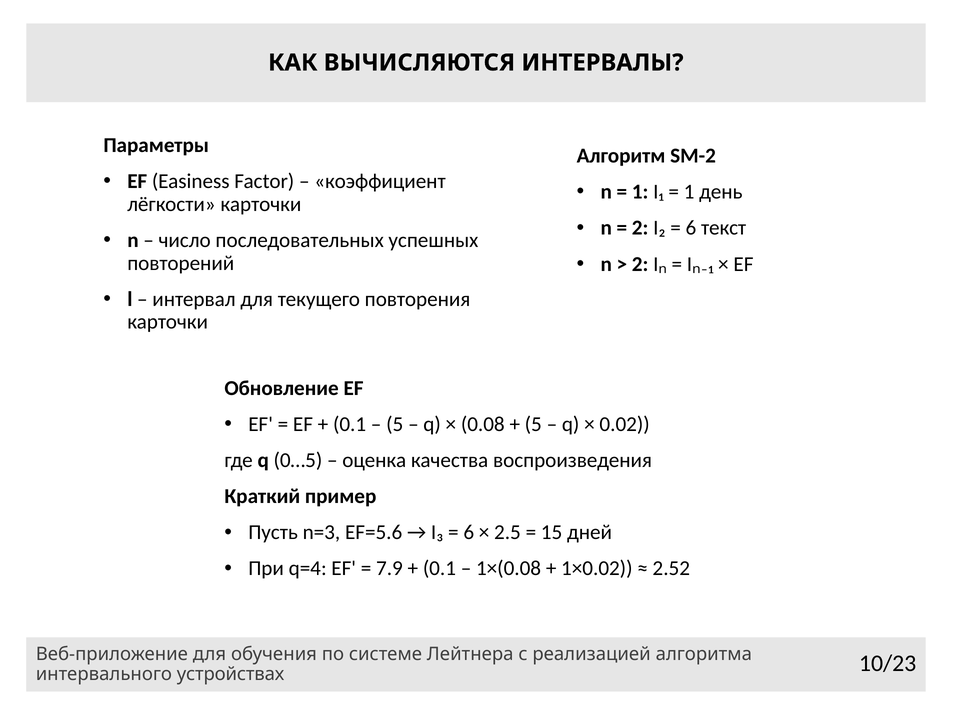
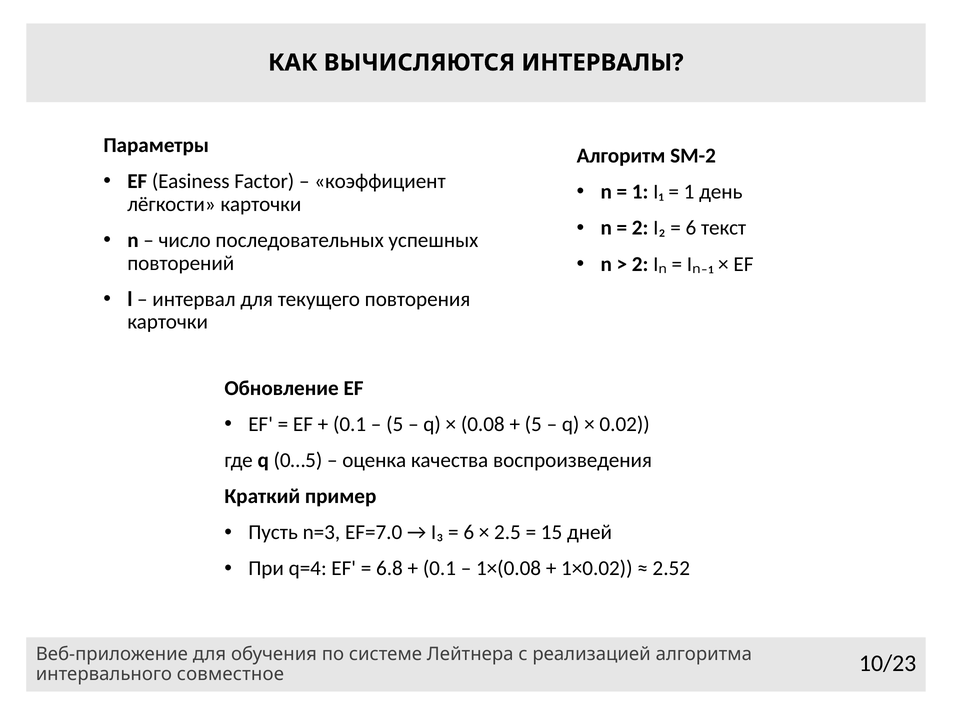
EF=5.6: EF=5.6 -> EF=7.0
7.9: 7.9 -> 6.8
устройствах: устройствах -> совместное
